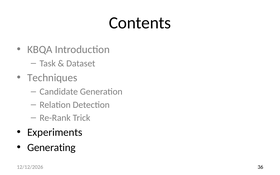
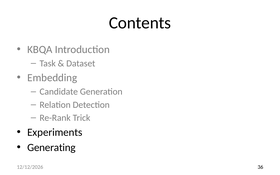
Techniques: Techniques -> Embedding
